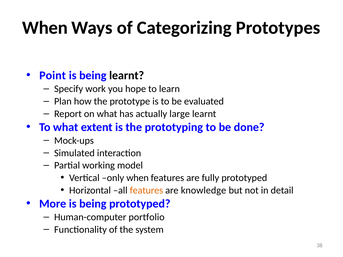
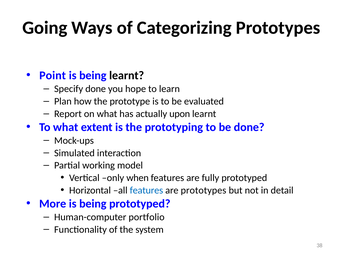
When at (45, 28): When -> Going
Specify work: work -> done
large: large -> upon
features at (146, 191) colour: orange -> blue
are knowledge: knowledge -> prototypes
